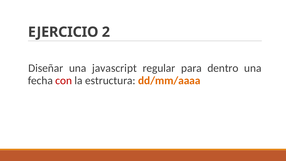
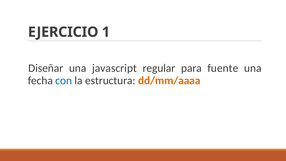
2: 2 -> 1
dentro: dentro -> fuente
con colour: red -> blue
